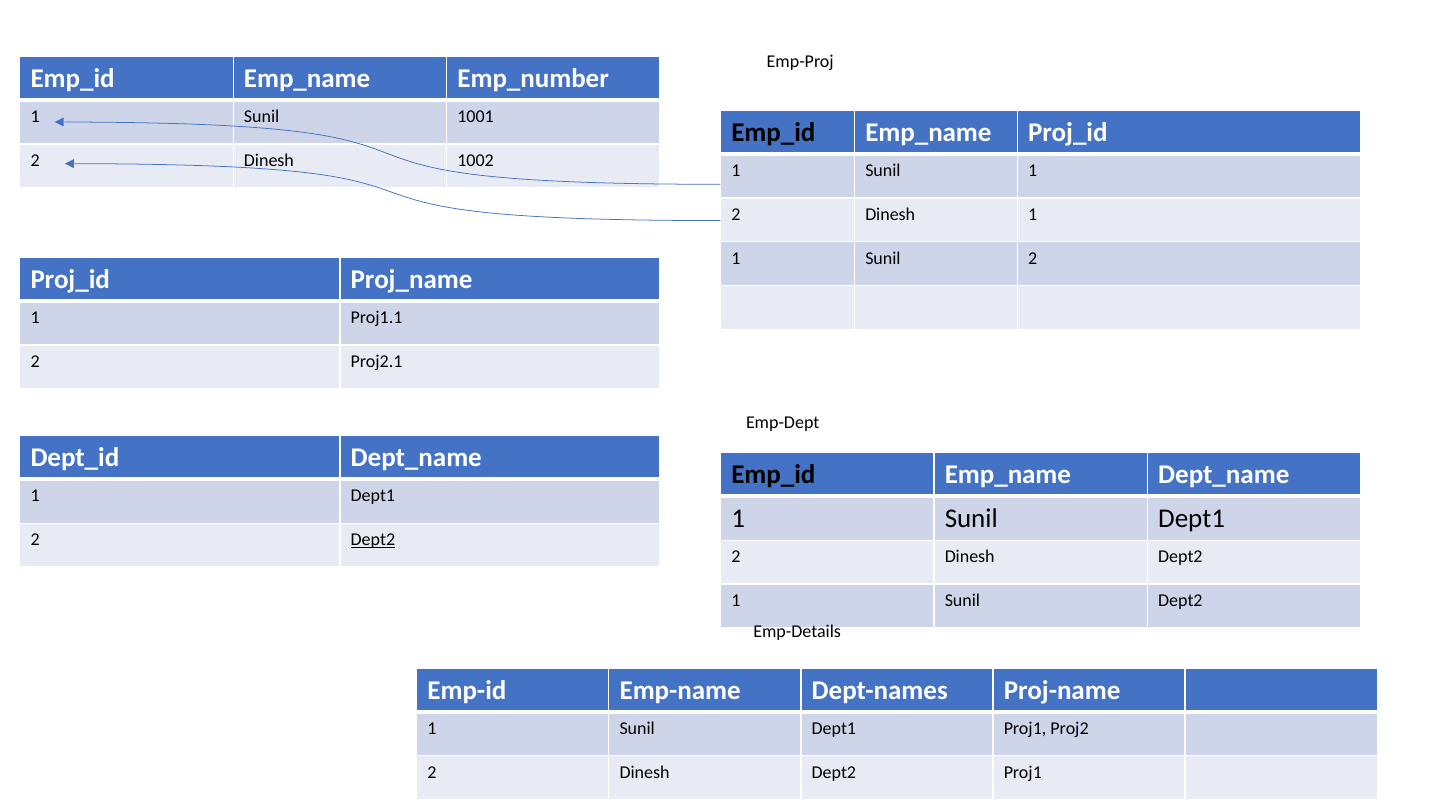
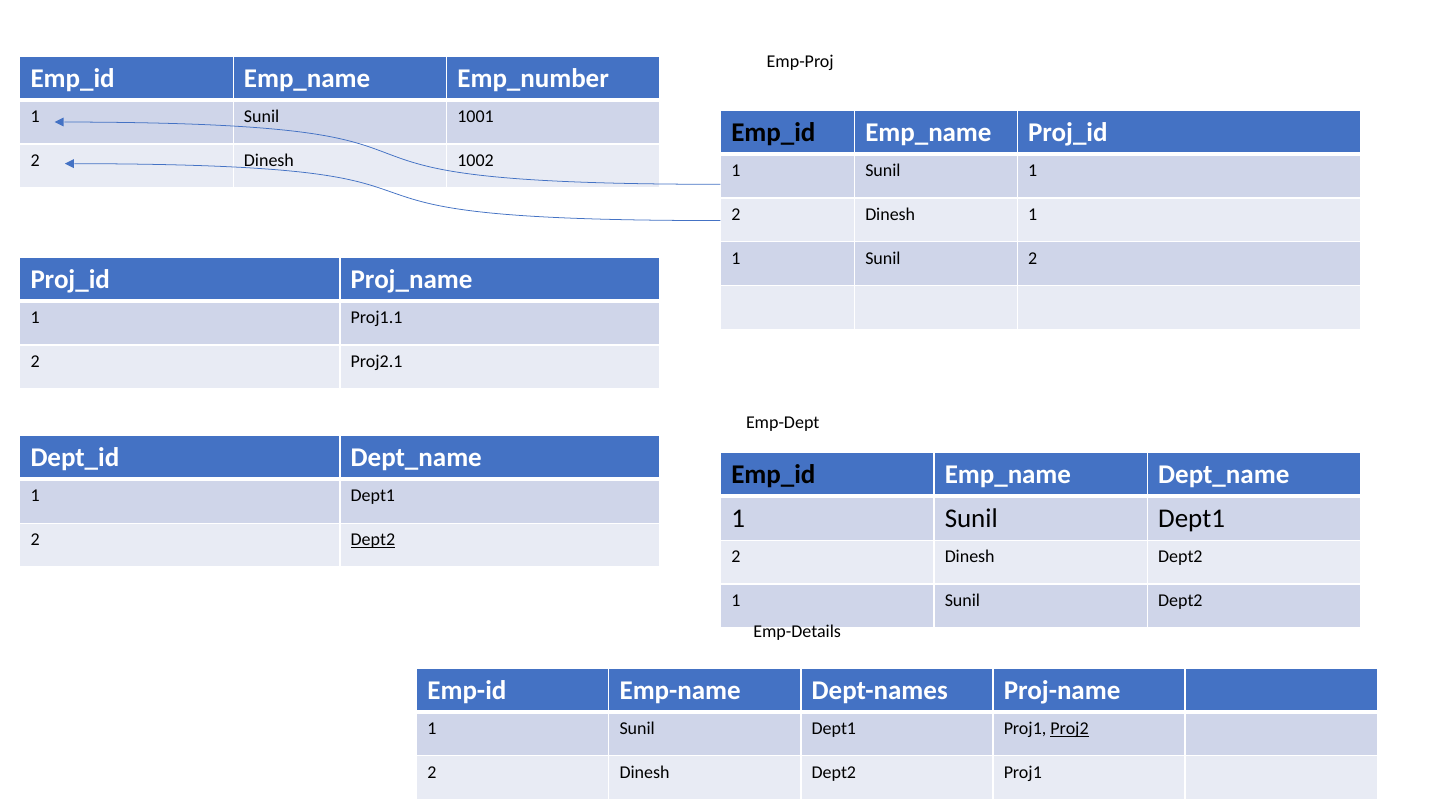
Proj2 underline: none -> present
